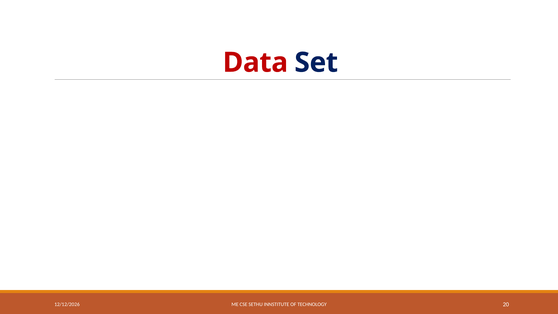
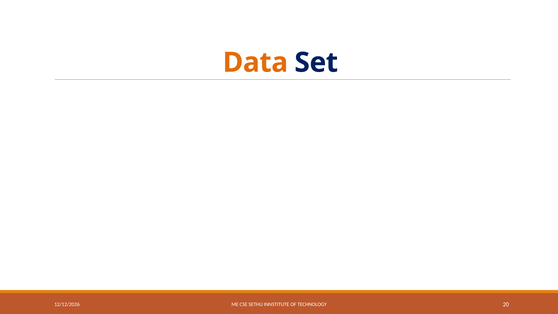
Data colour: red -> orange
